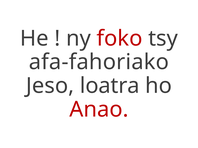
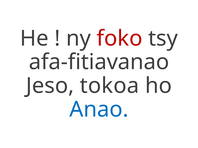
afa-fahoriako: afa-fahoriako -> afa-fitiavanao
loatra: loatra -> tokoa
Anao colour: red -> blue
